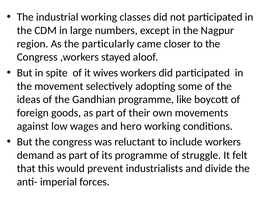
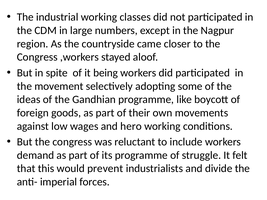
particularly: particularly -> countryside
wives: wives -> being
